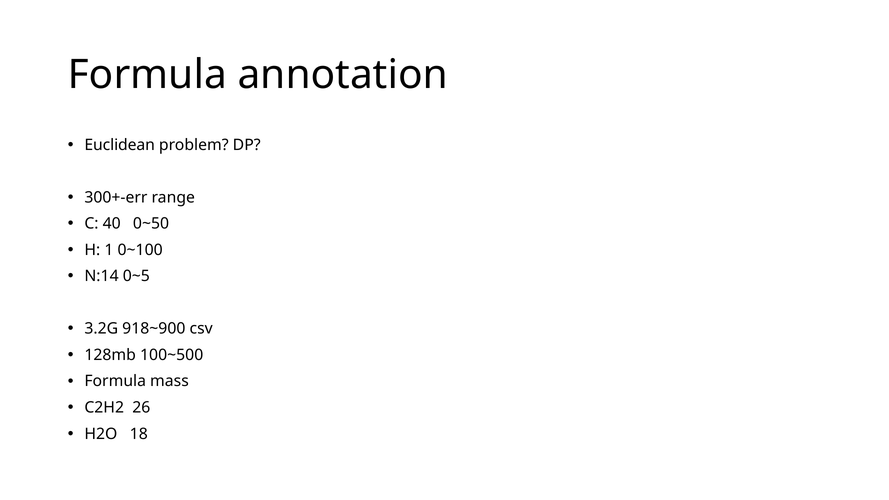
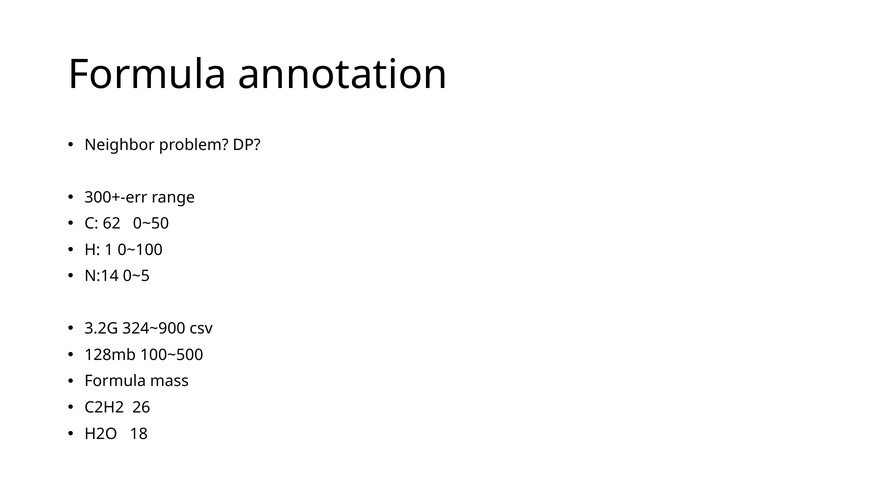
Euclidean: Euclidean -> Neighbor
40: 40 -> 62
918~900: 918~900 -> 324~900
